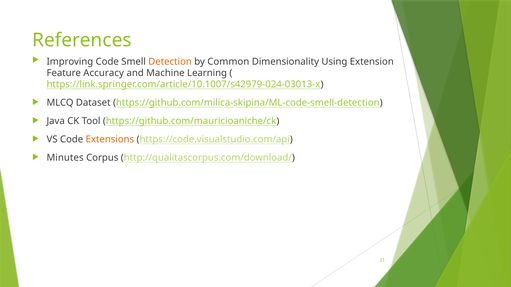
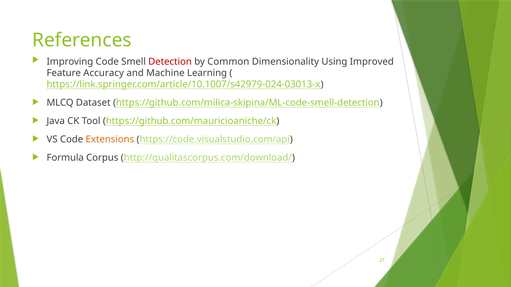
Detection colour: orange -> red
Extension: Extension -> Improved
Minutes: Minutes -> Formula
